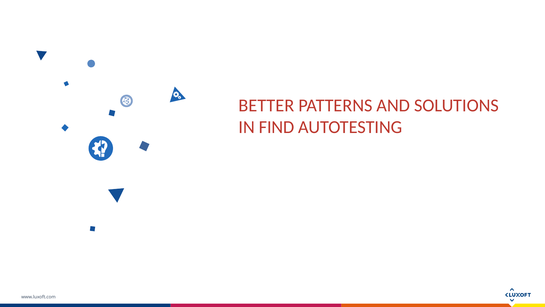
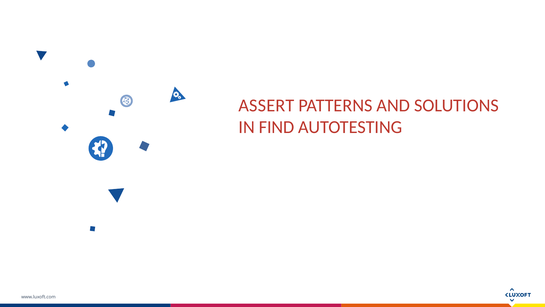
BETTER: BETTER -> ASSERT
